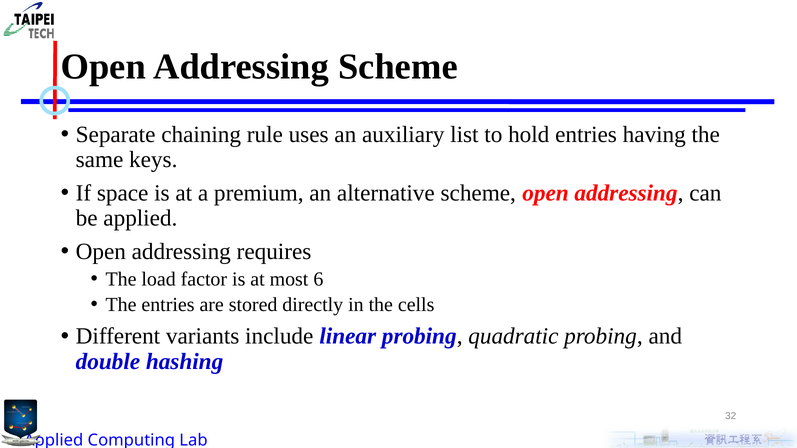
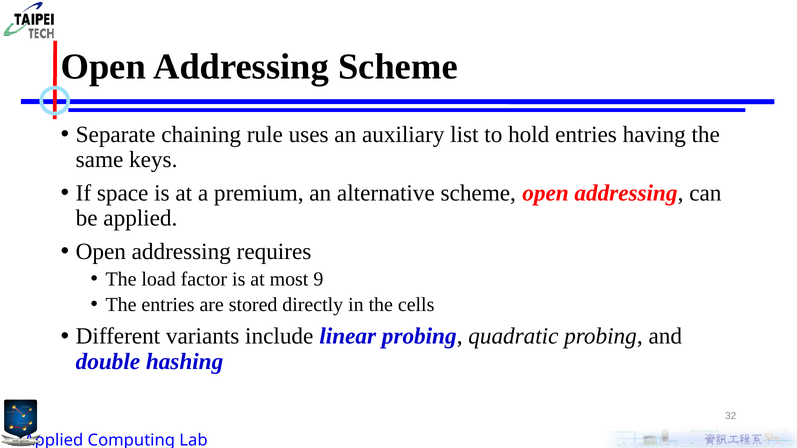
6: 6 -> 9
